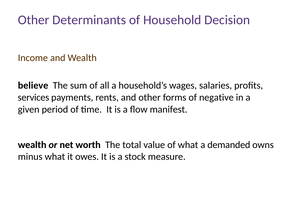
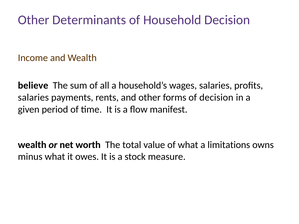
services at (33, 98): services -> salaries
of negative: negative -> decision
demanded: demanded -> limitations
